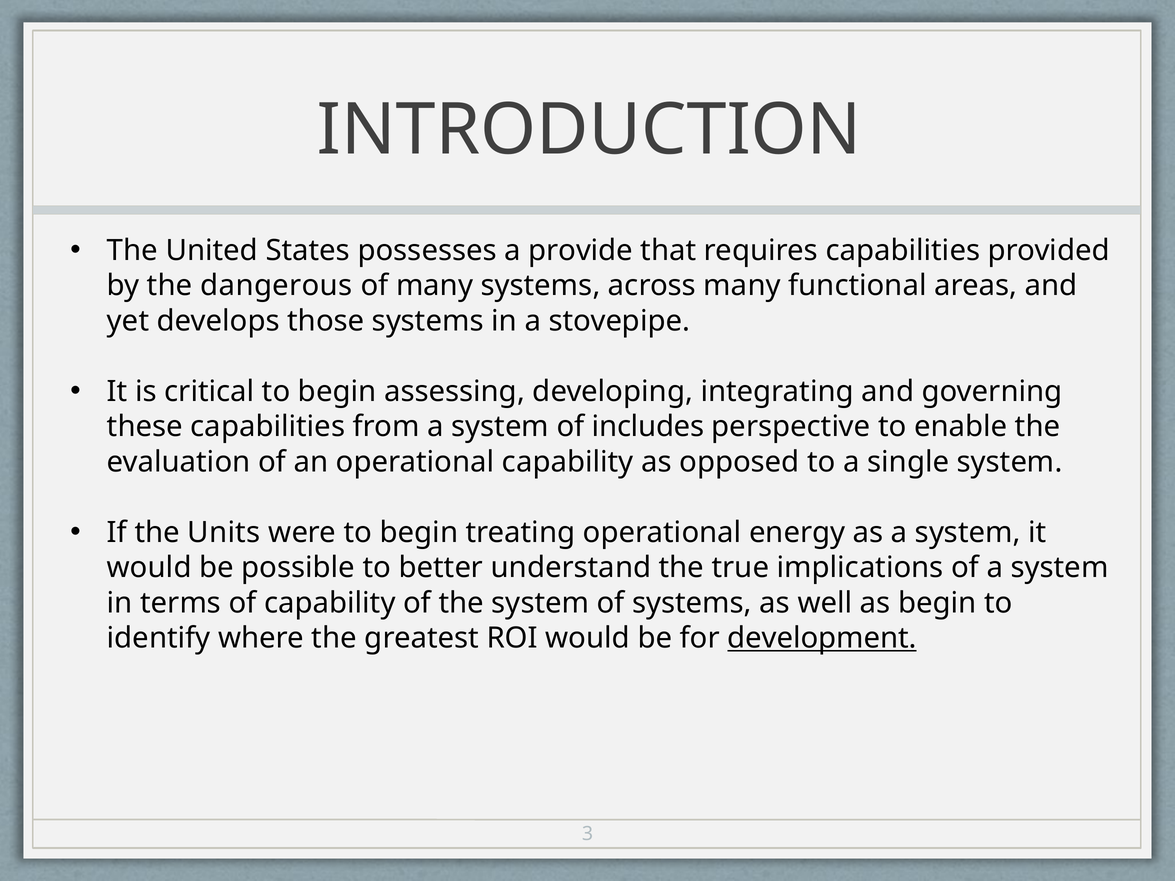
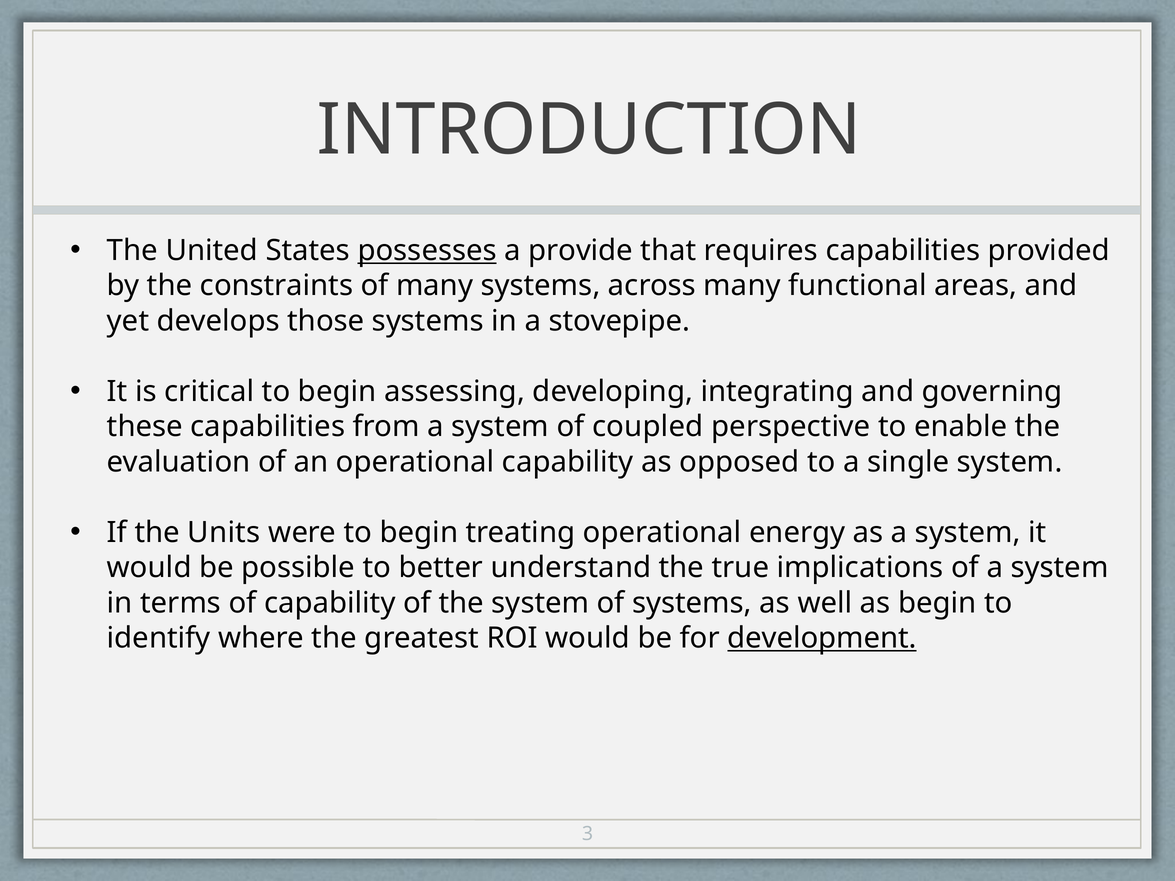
possesses underline: none -> present
dangerous: dangerous -> constraints
includes: includes -> coupled
